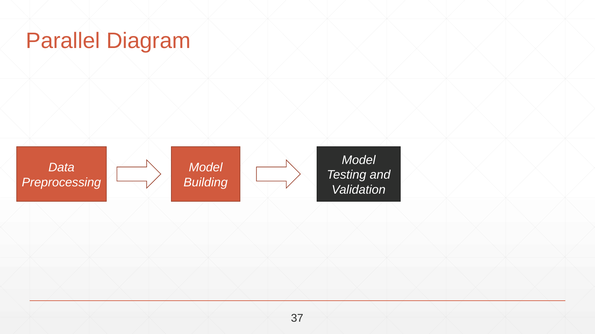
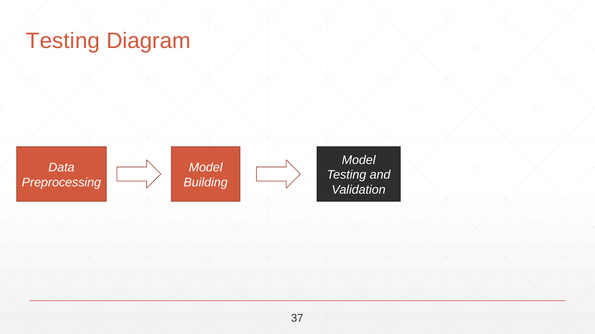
Parallel at (63, 41): Parallel -> Testing
